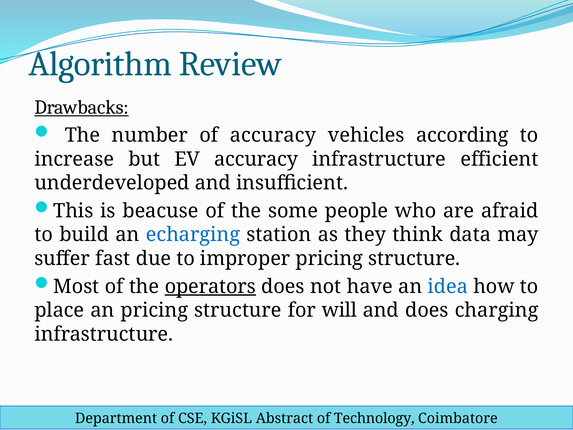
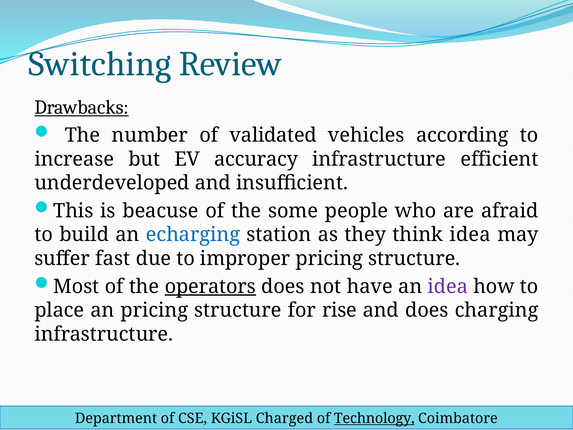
Algorithm: Algorithm -> Switching
of accuracy: accuracy -> validated
think data: data -> idea
idea at (448, 286) colour: blue -> purple
will: will -> rise
Abstract: Abstract -> Charged
Technology underline: none -> present
